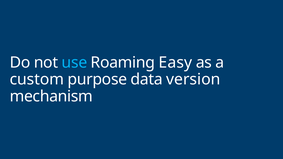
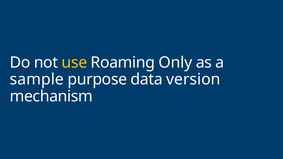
use colour: light blue -> yellow
Easy: Easy -> Only
custom: custom -> sample
